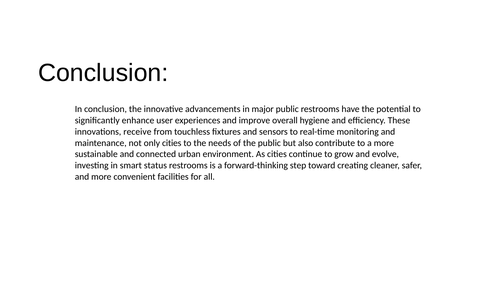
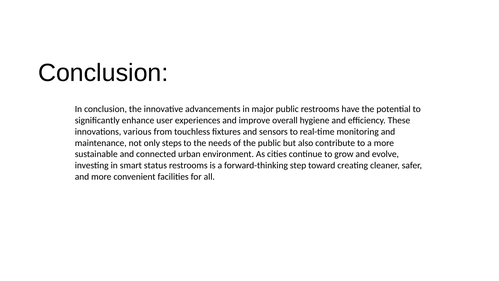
receive: receive -> various
only cities: cities -> steps
